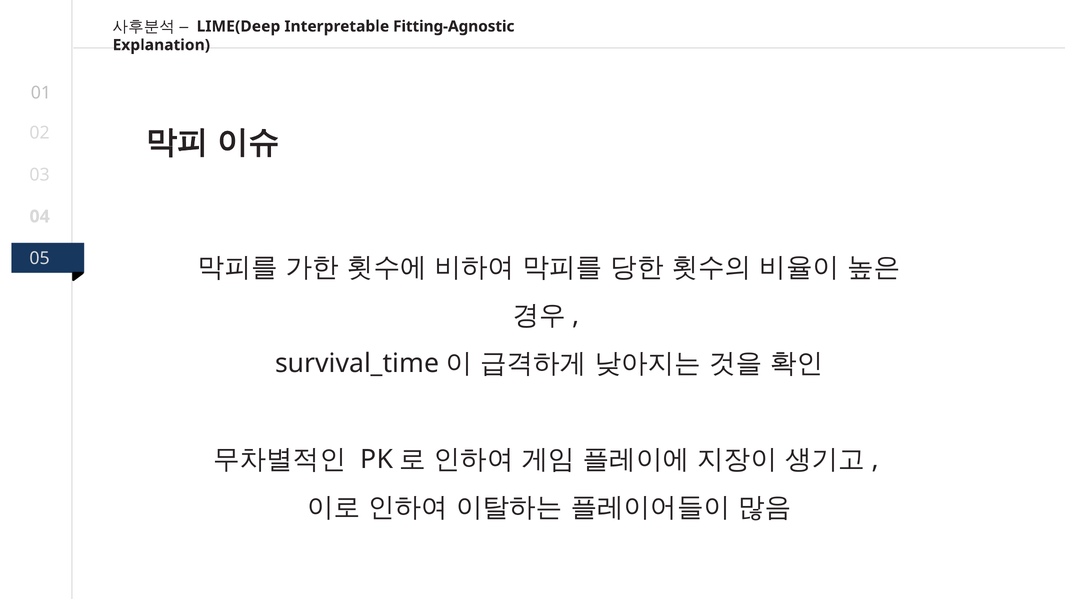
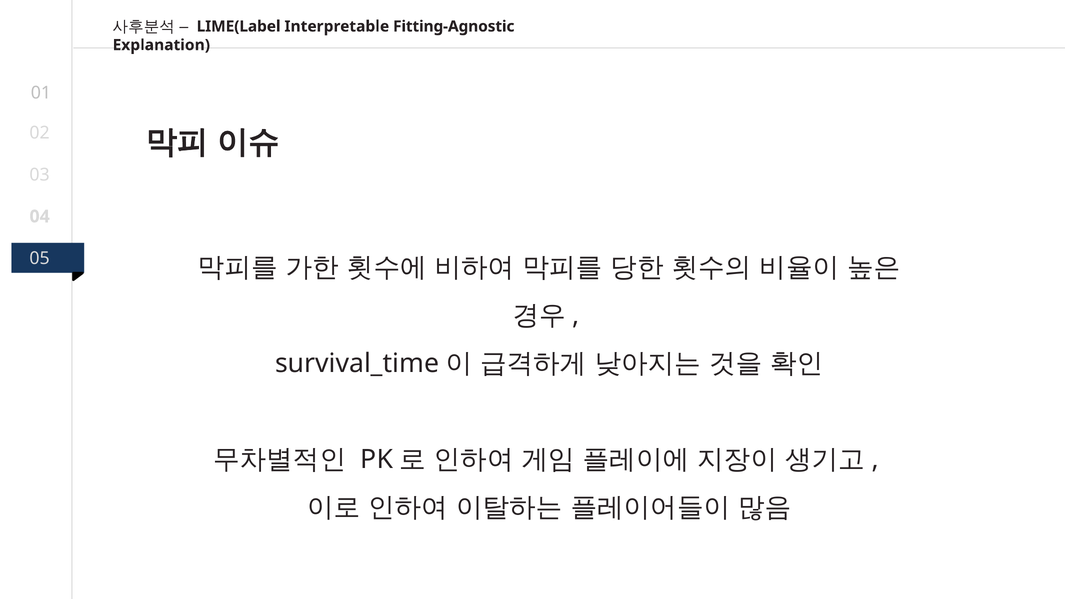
LIME(Deep: LIME(Deep -> LIME(Label
